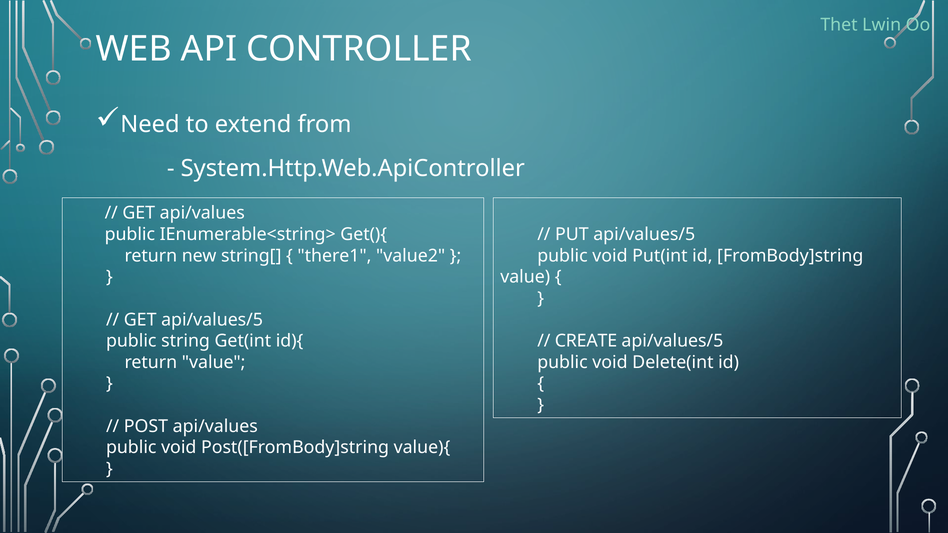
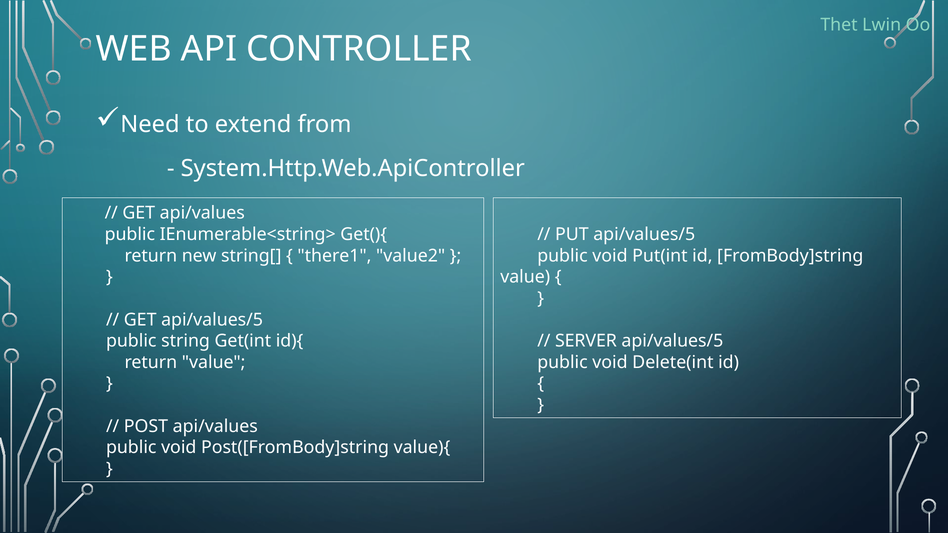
CREATE: CREATE -> SERVER
